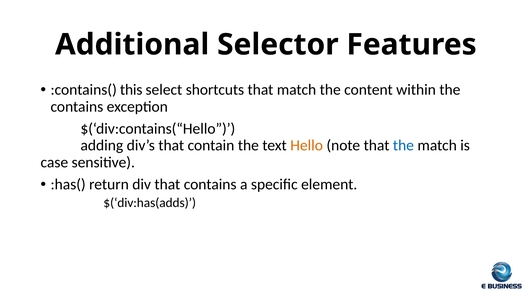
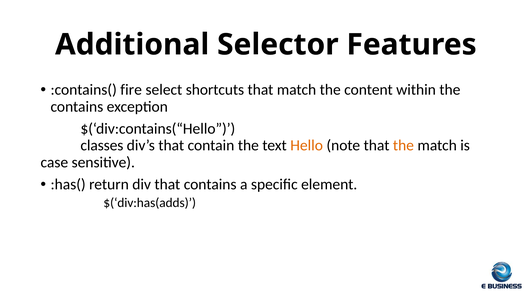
this: this -> fire
adding: adding -> classes
the at (403, 146) colour: blue -> orange
